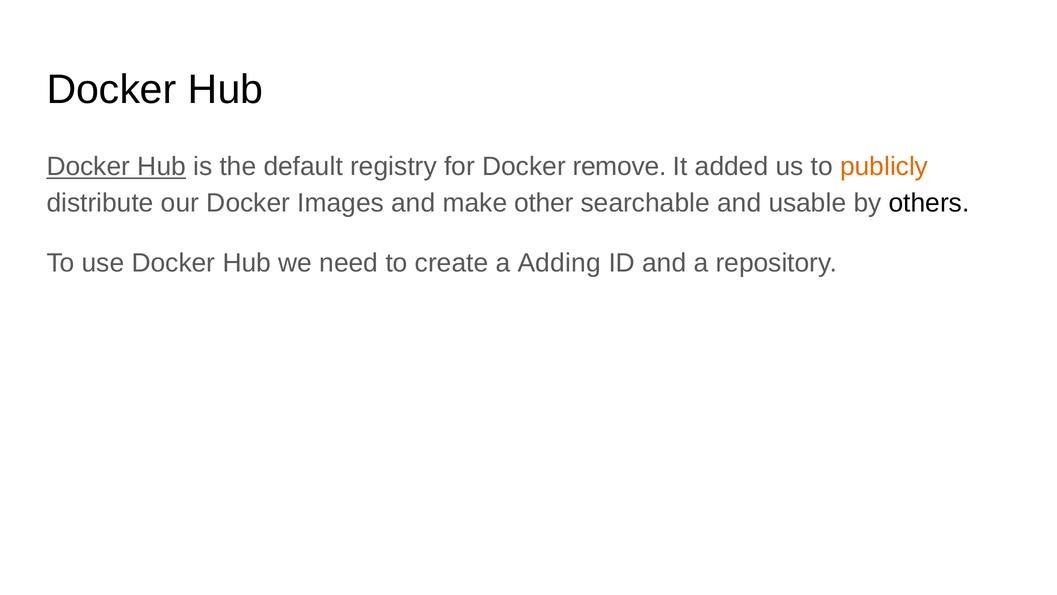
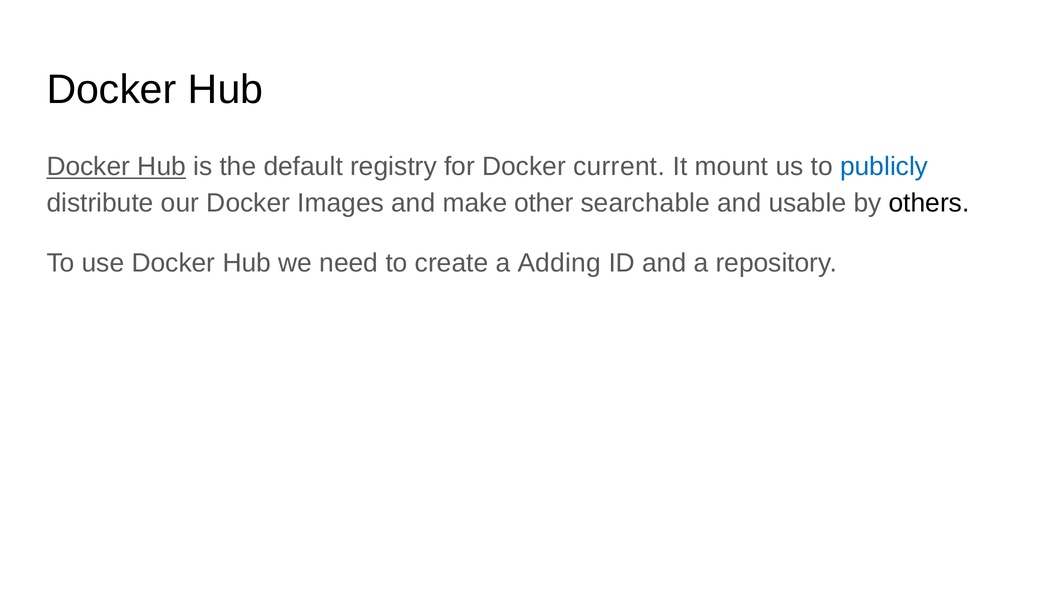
remove: remove -> current
added: added -> mount
publicly colour: orange -> blue
